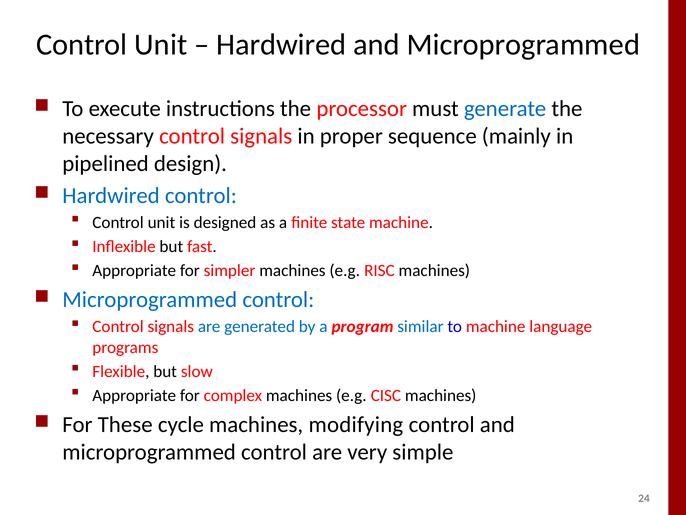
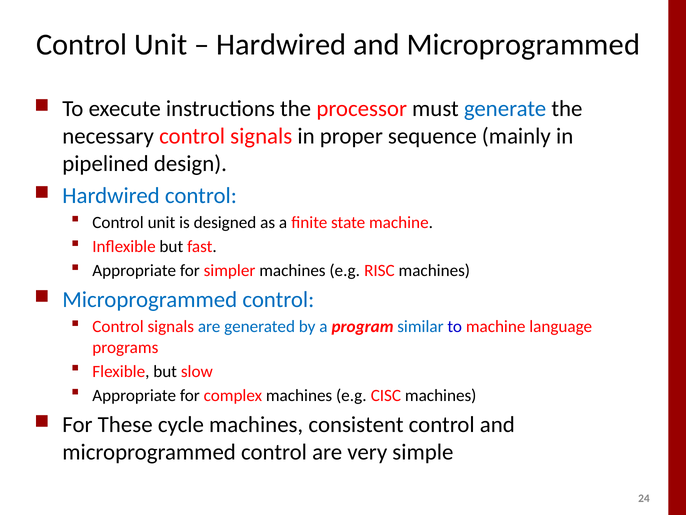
modifying: modifying -> consistent
